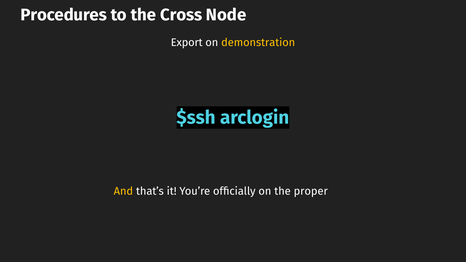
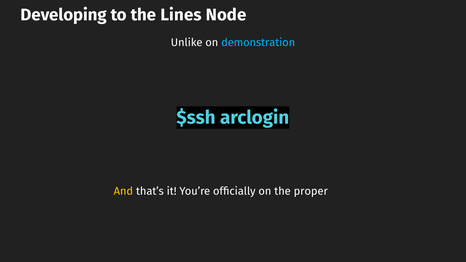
Procedures: Procedures -> Developing
Cross: Cross -> Lines
Export: Export -> Unlike
demonstration colour: yellow -> light blue
